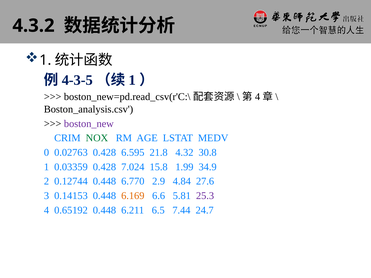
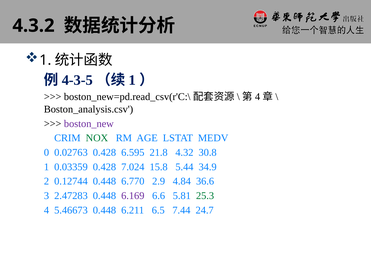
1.99: 1.99 -> 5.44
27.6: 27.6 -> 36.6
0.14153: 0.14153 -> 2.47283
6.169 colour: orange -> purple
25.3 colour: purple -> green
0.65192: 0.65192 -> 5.46673
